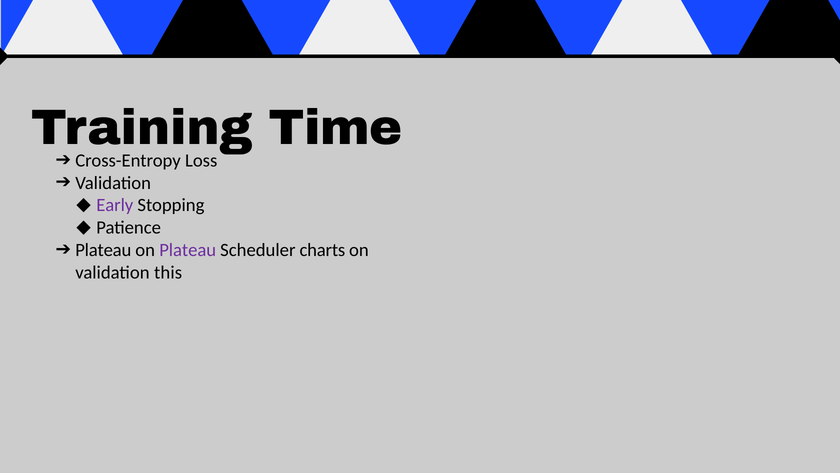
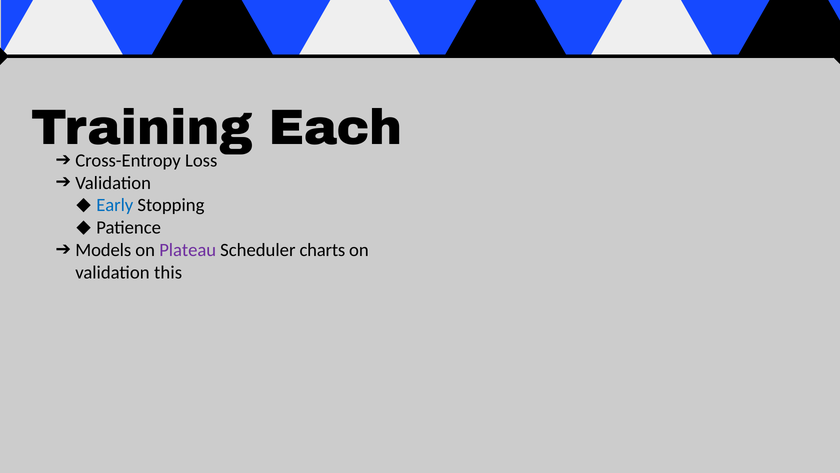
Time: Time -> Each
Early colour: purple -> blue
Plateau at (103, 250): Plateau -> Models
